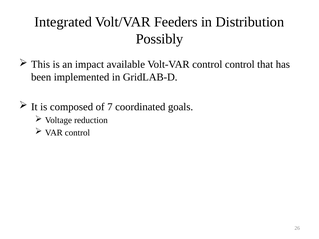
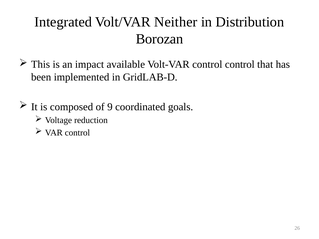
Feeders: Feeders -> Neither
Possibly: Possibly -> Borozan
7: 7 -> 9
